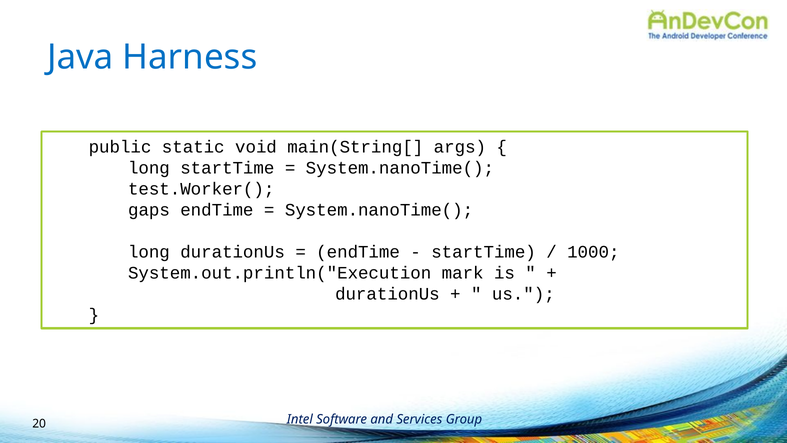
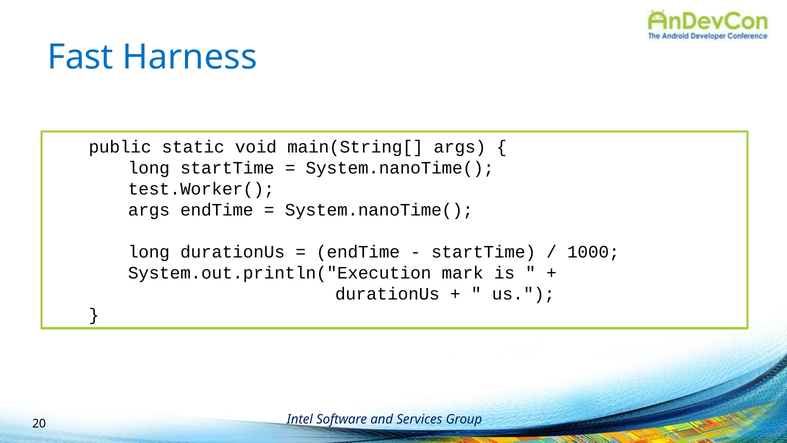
Java: Java -> Fast
gaps at (149, 210): gaps -> args
